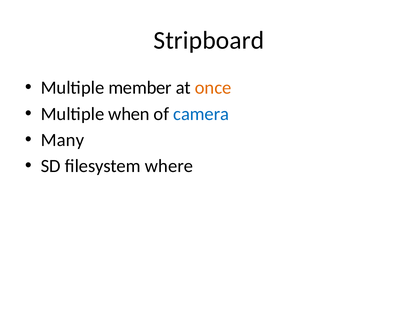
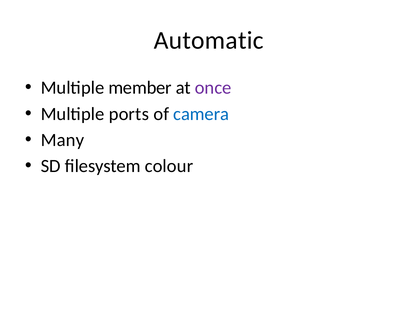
Stripboard: Stripboard -> Automatic
once colour: orange -> purple
when: when -> ports
where: where -> colour
